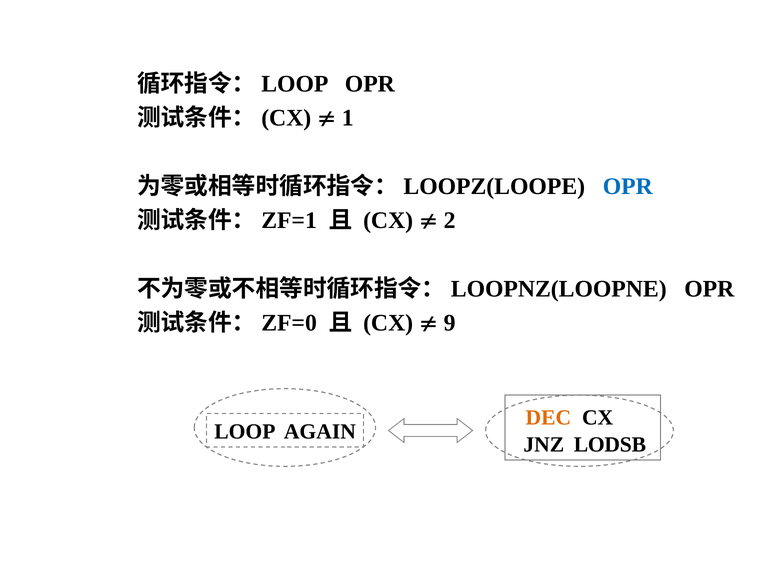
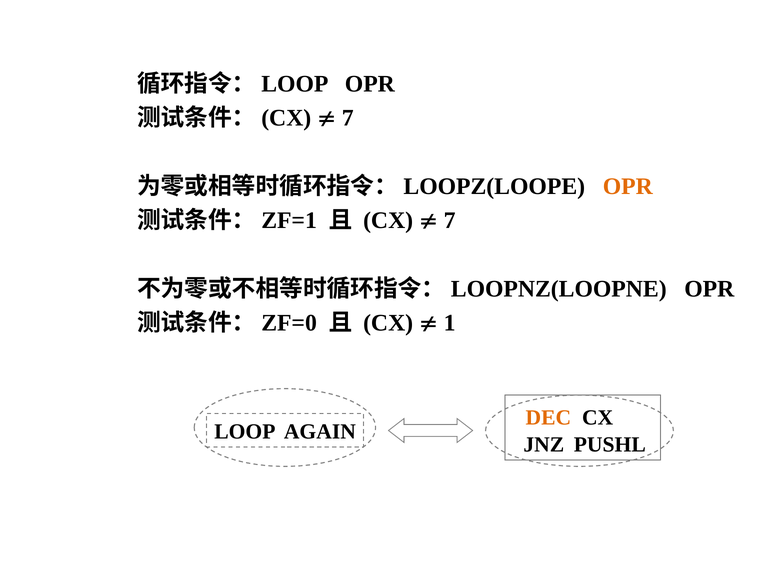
1 at (348, 118): 1 -> 7
OPR at (628, 186) colour: blue -> orange
2 at (450, 220): 2 -> 7
9: 9 -> 1
LODSB: LODSB -> PUSHL
